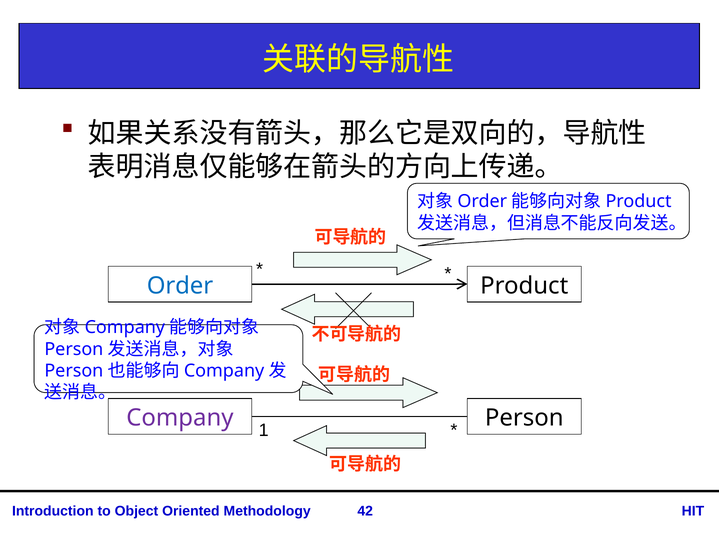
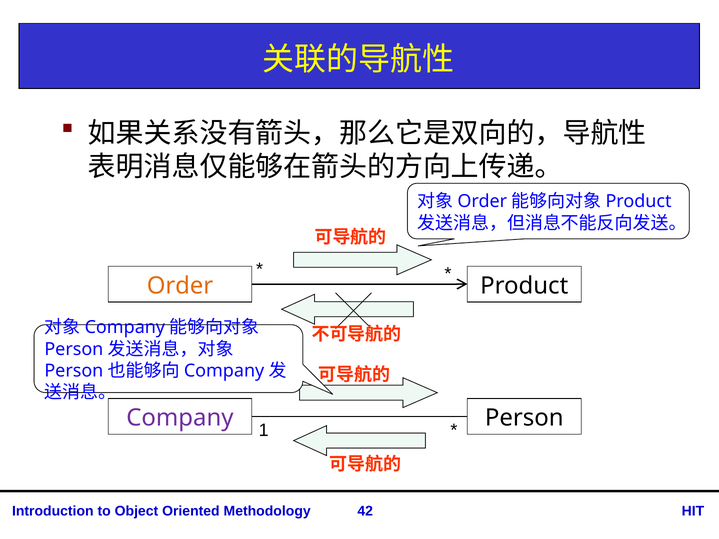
Order colour: blue -> orange
